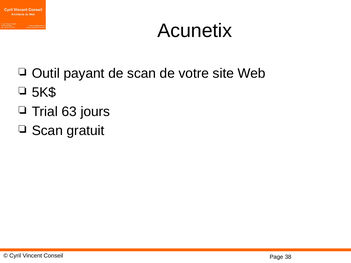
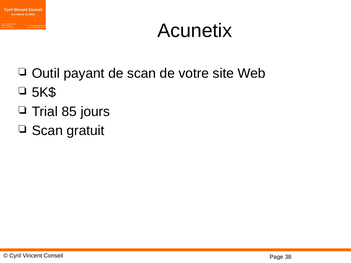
63: 63 -> 85
